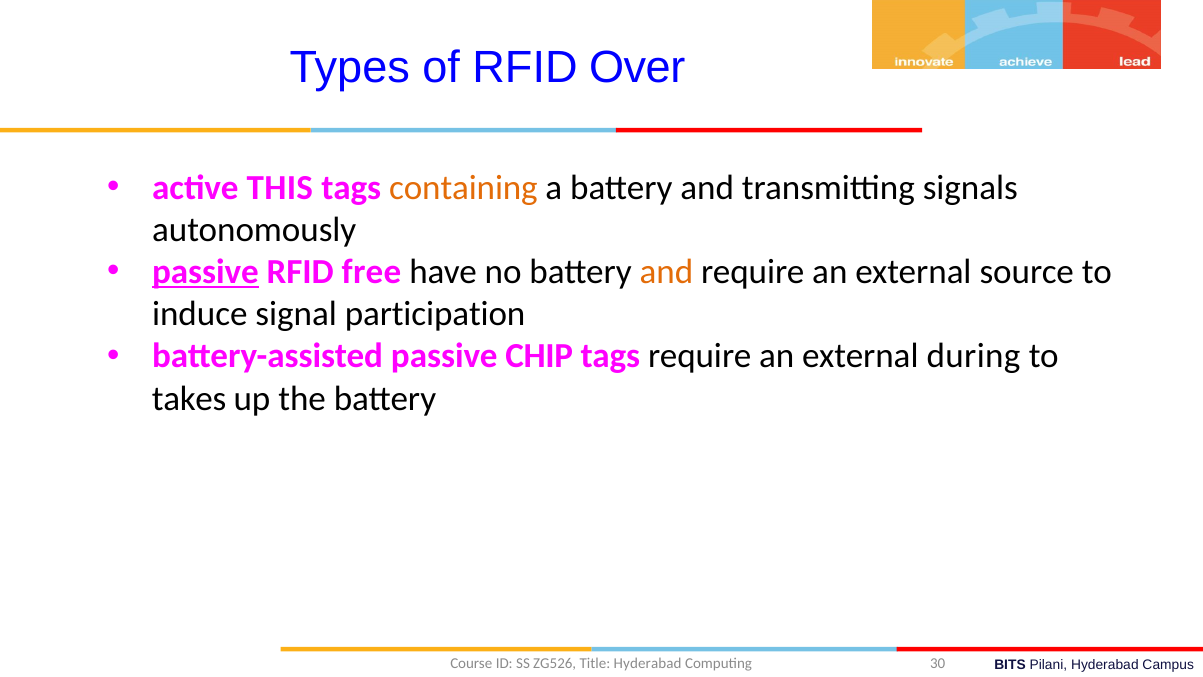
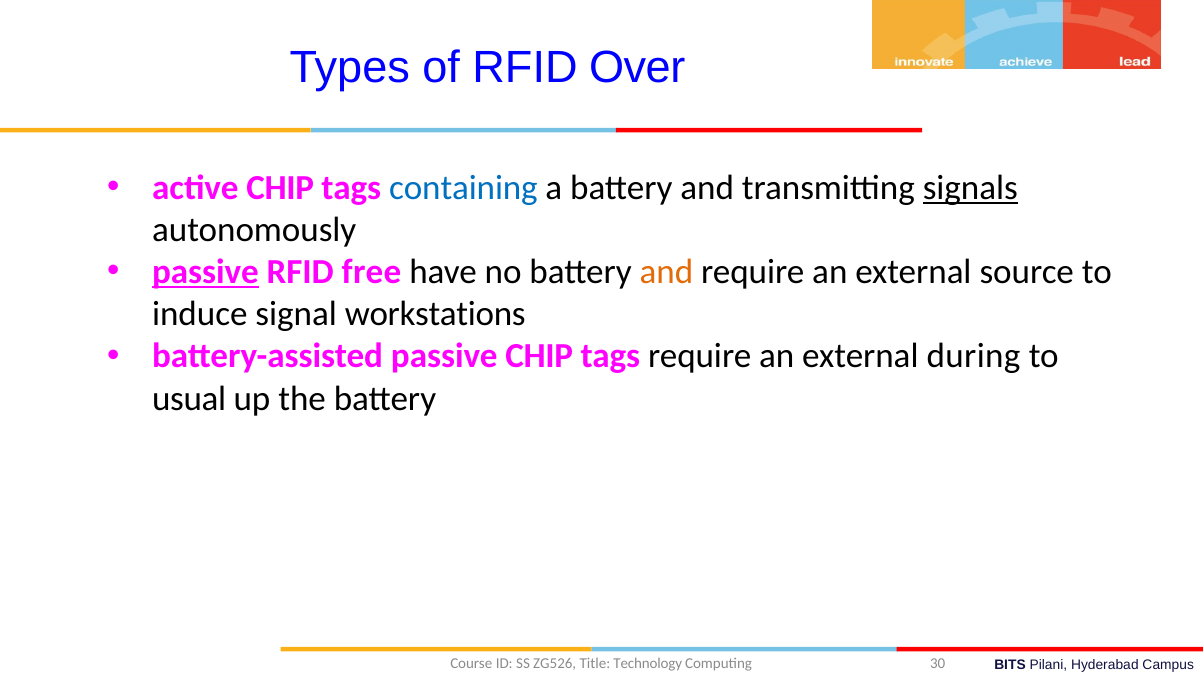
active THIS: THIS -> CHIP
containing colour: orange -> blue
signals underline: none -> present
participation: participation -> workstations
takes: takes -> usual
Title Hyderabad: Hyderabad -> Technology
